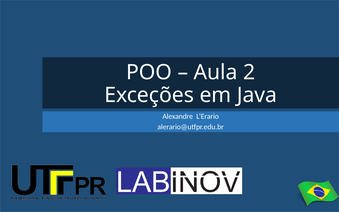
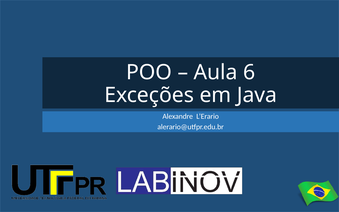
2: 2 -> 6
